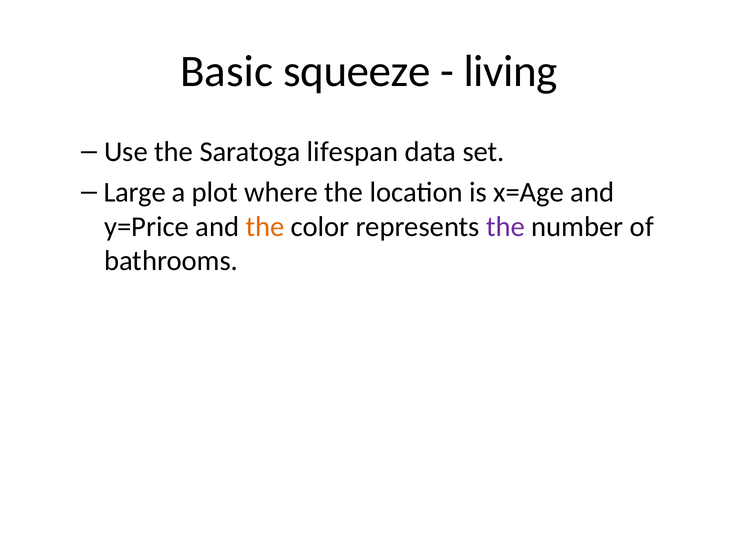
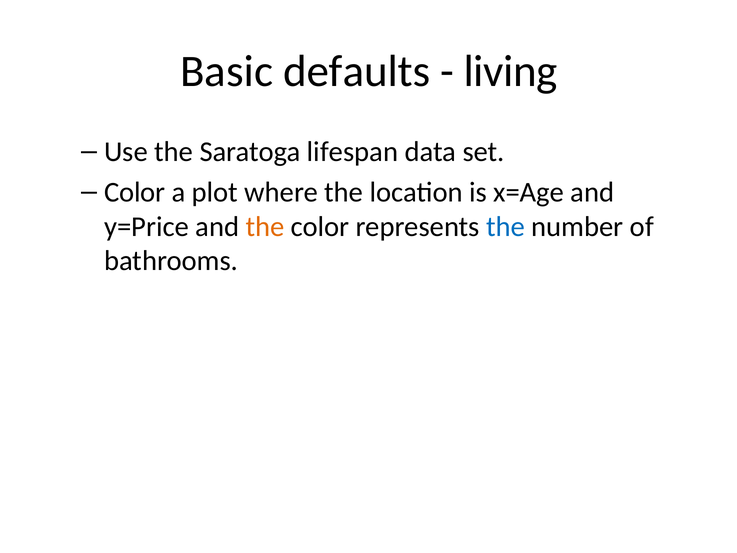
squeeze: squeeze -> defaults
Large at (135, 192): Large -> Color
the at (505, 226) colour: purple -> blue
